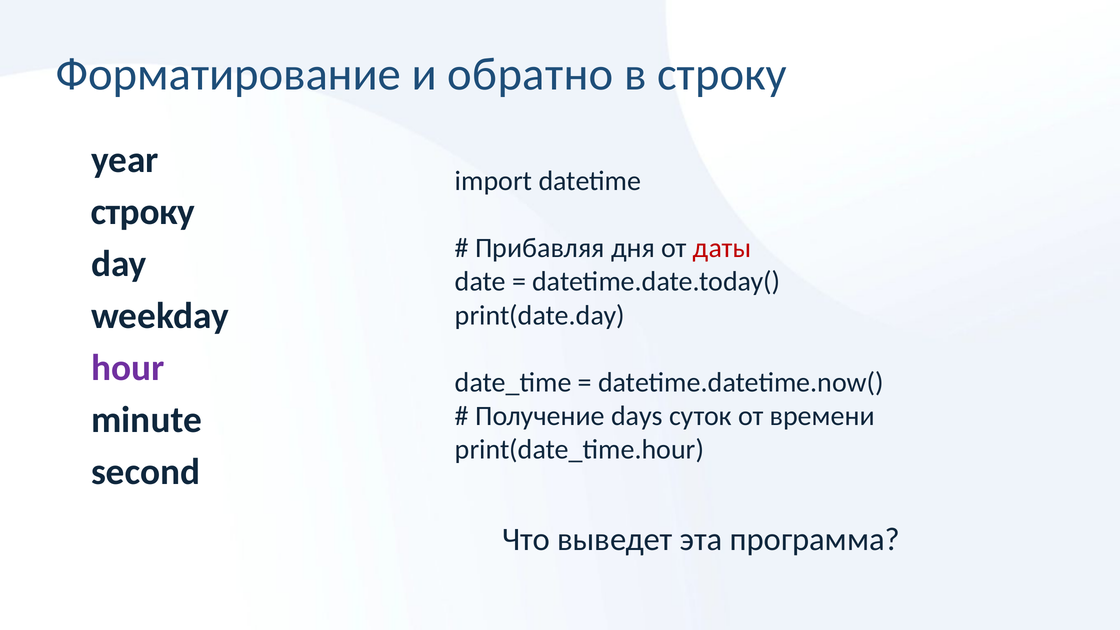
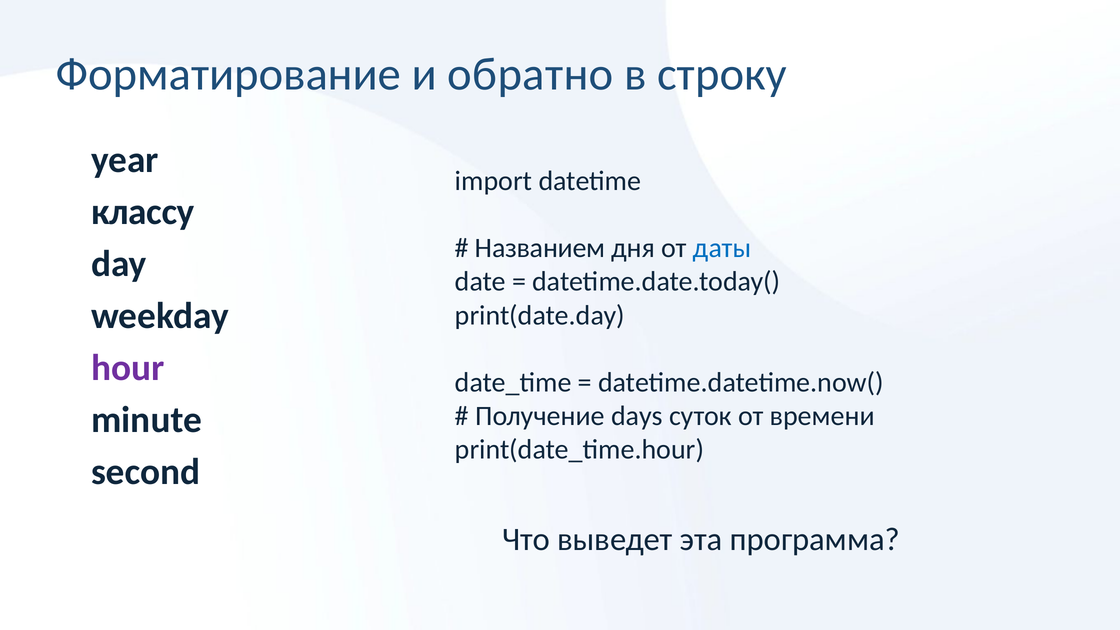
строку at (143, 212): строку -> классу
Прибавляя: Прибавляя -> Названием
даты colour: red -> blue
